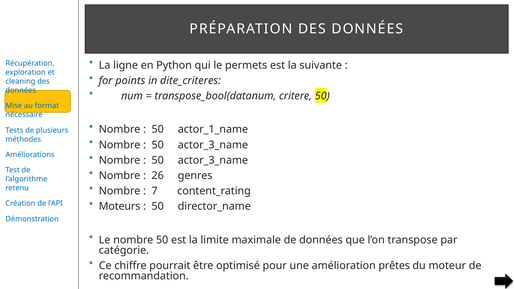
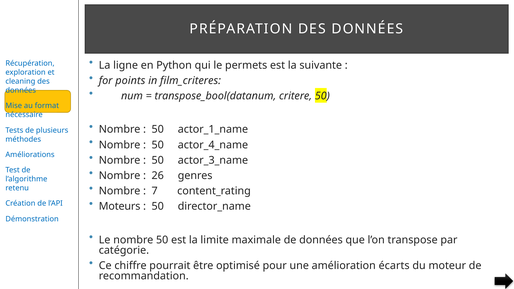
dite_criteres: dite_criteres -> film_criteres
actor_3_name at (213, 145): actor_3_name -> actor_4_name
prêtes: prêtes -> écarts
